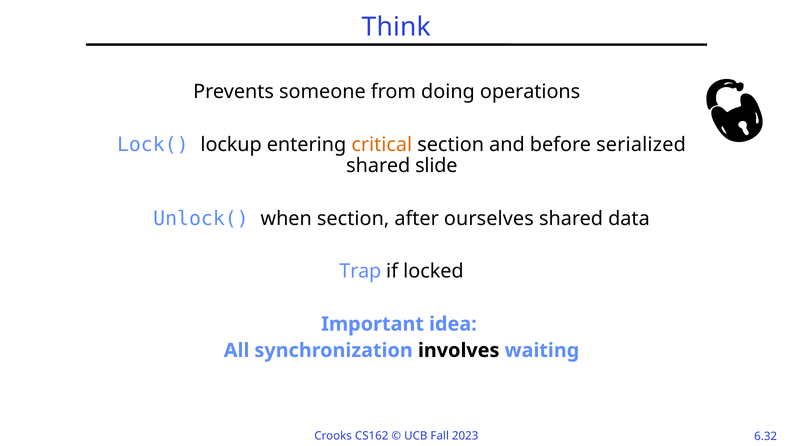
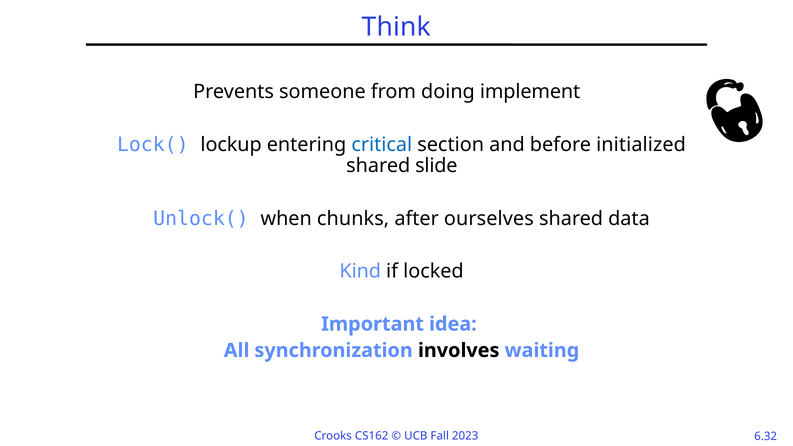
operations: operations -> implement
critical colour: orange -> blue
serialized: serialized -> initialized
when section: section -> chunks
Trap: Trap -> Kind
